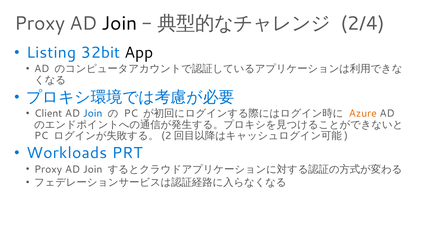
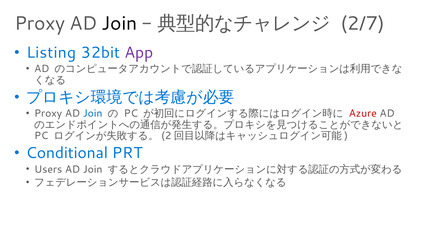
2/4: 2/4 -> 2/7
App colour: black -> purple
Client at (48, 114): Client -> Proxy
Azure colour: orange -> red
Workloads: Workloads -> Conditional
Proxy at (48, 170): Proxy -> Users
